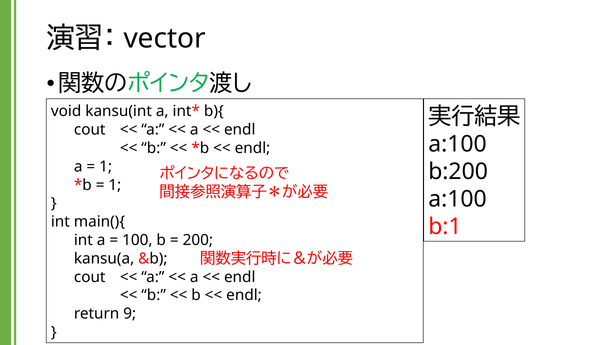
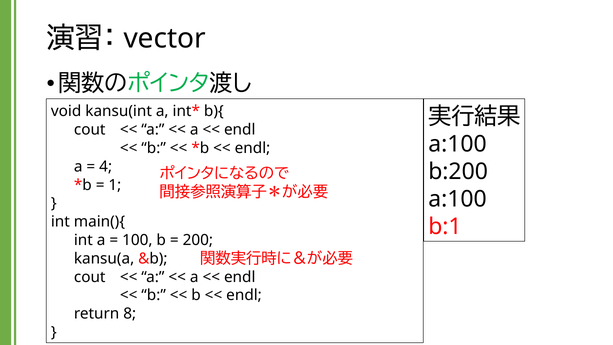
1 at (106, 166): 1 -> 4
9: 9 -> 8
